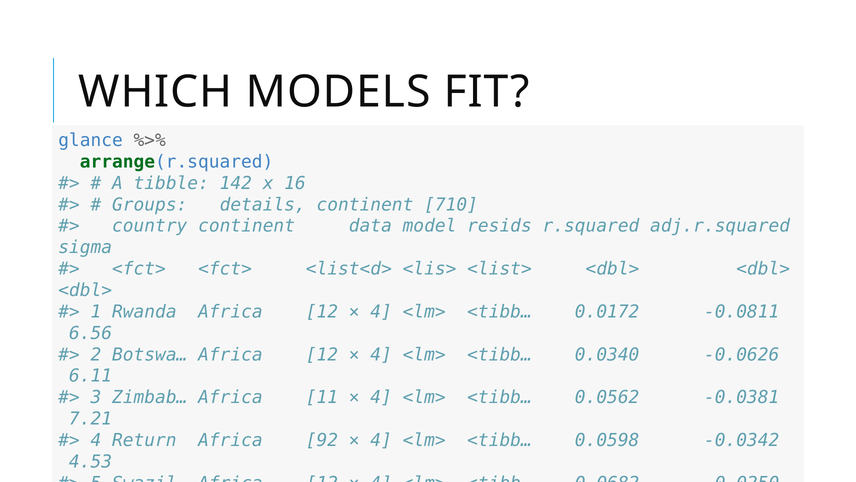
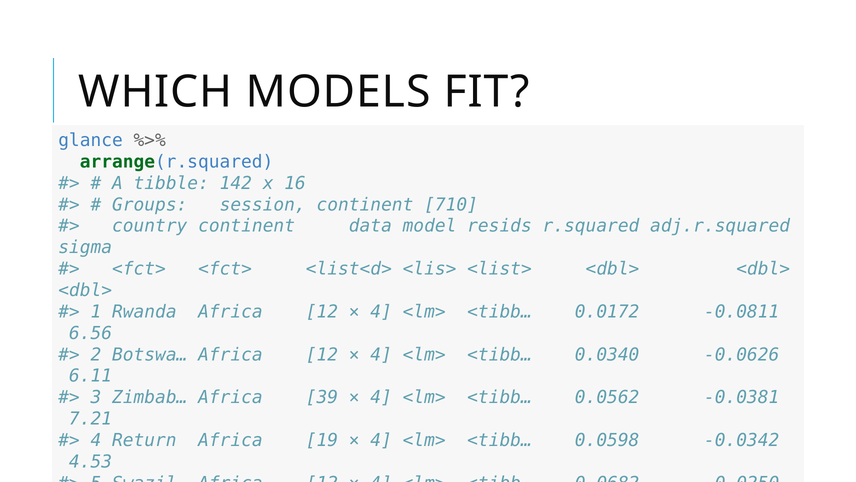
details: details -> session
11: 11 -> 39
92: 92 -> 19
